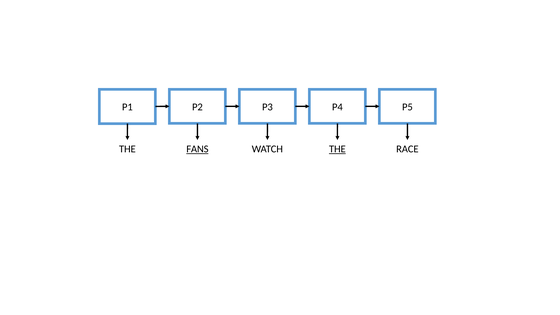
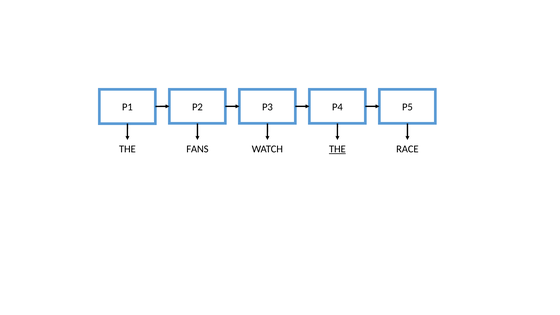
FANS underline: present -> none
